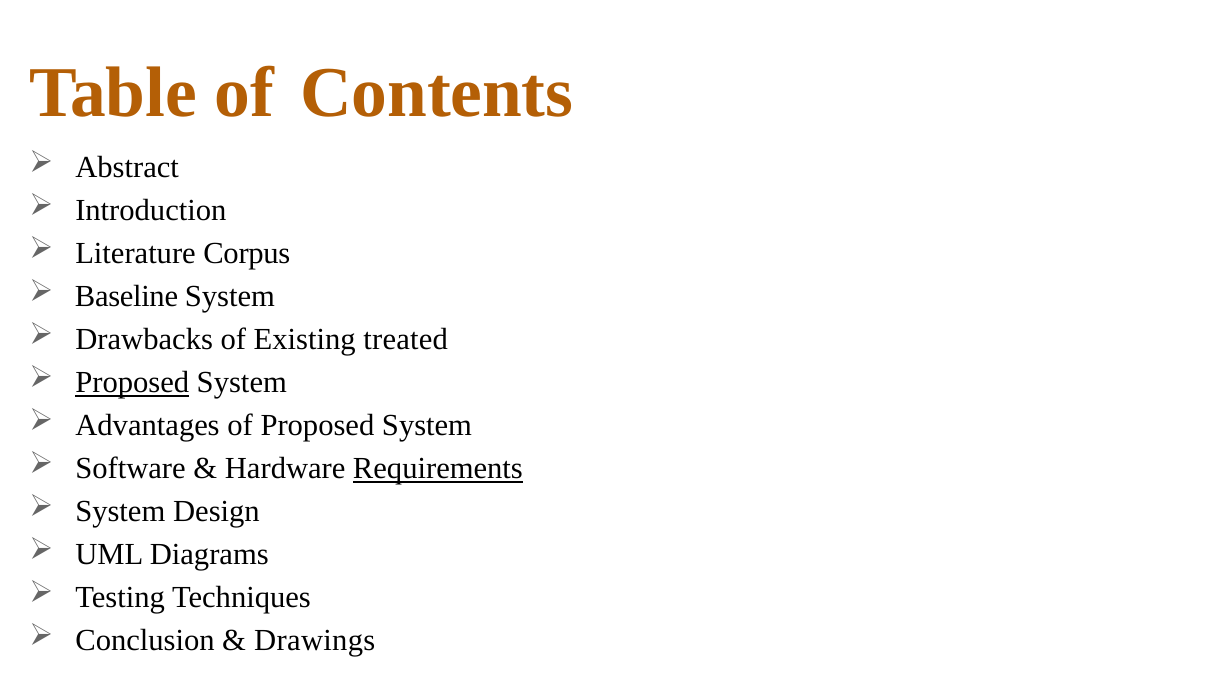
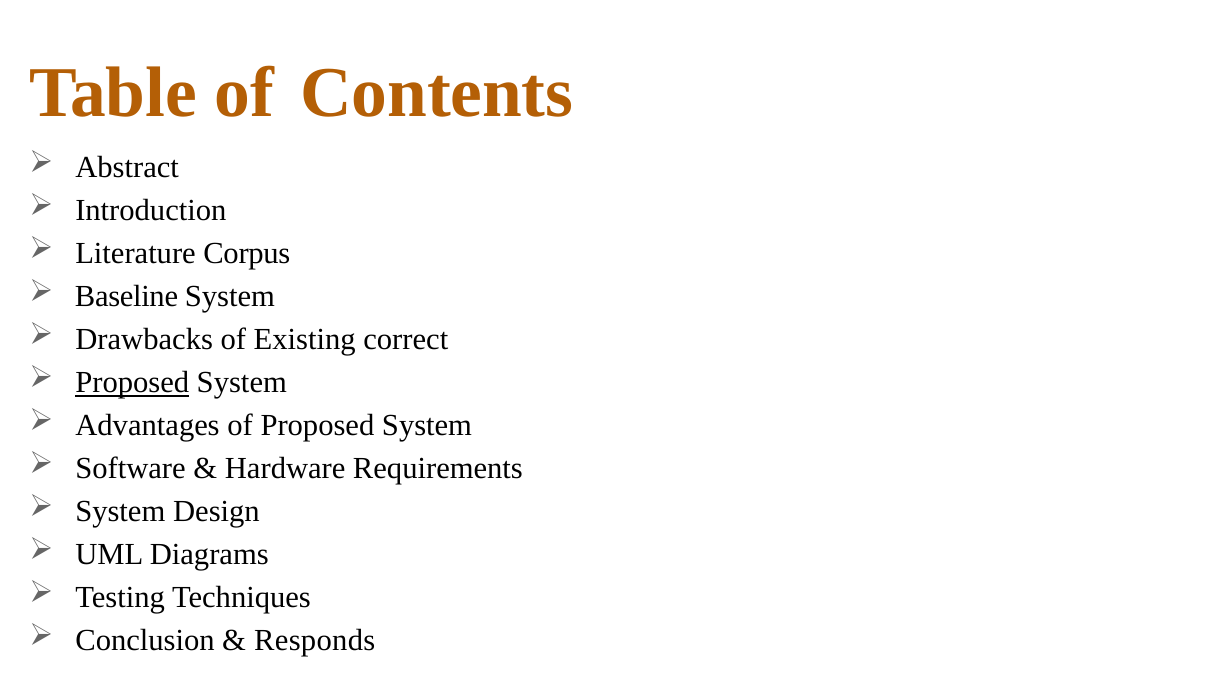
treated: treated -> correct
Requirements underline: present -> none
Drawings: Drawings -> Responds
